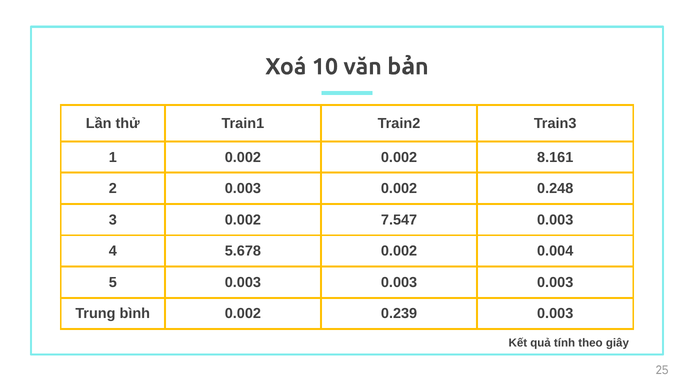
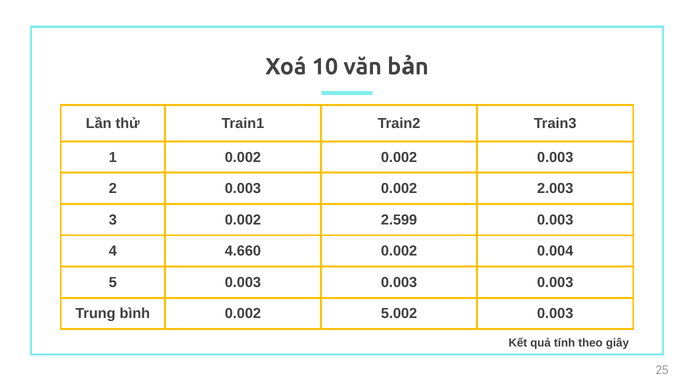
0.002 8.161: 8.161 -> 0.003
0.248: 0.248 -> 2.003
7.547: 7.547 -> 2.599
5.678: 5.678 -> 4.660
0.239: 0.239 -> 5.002
